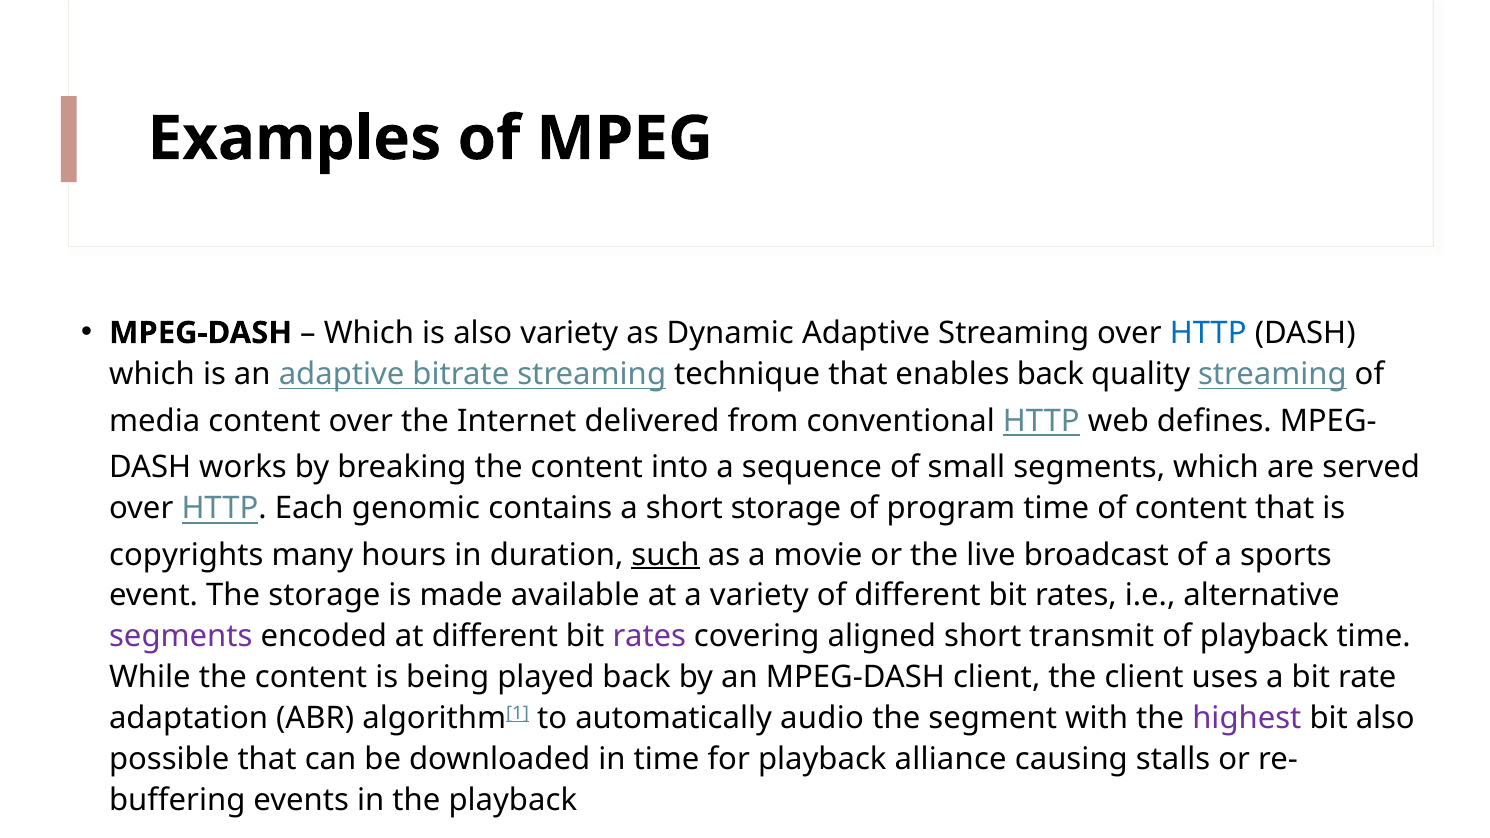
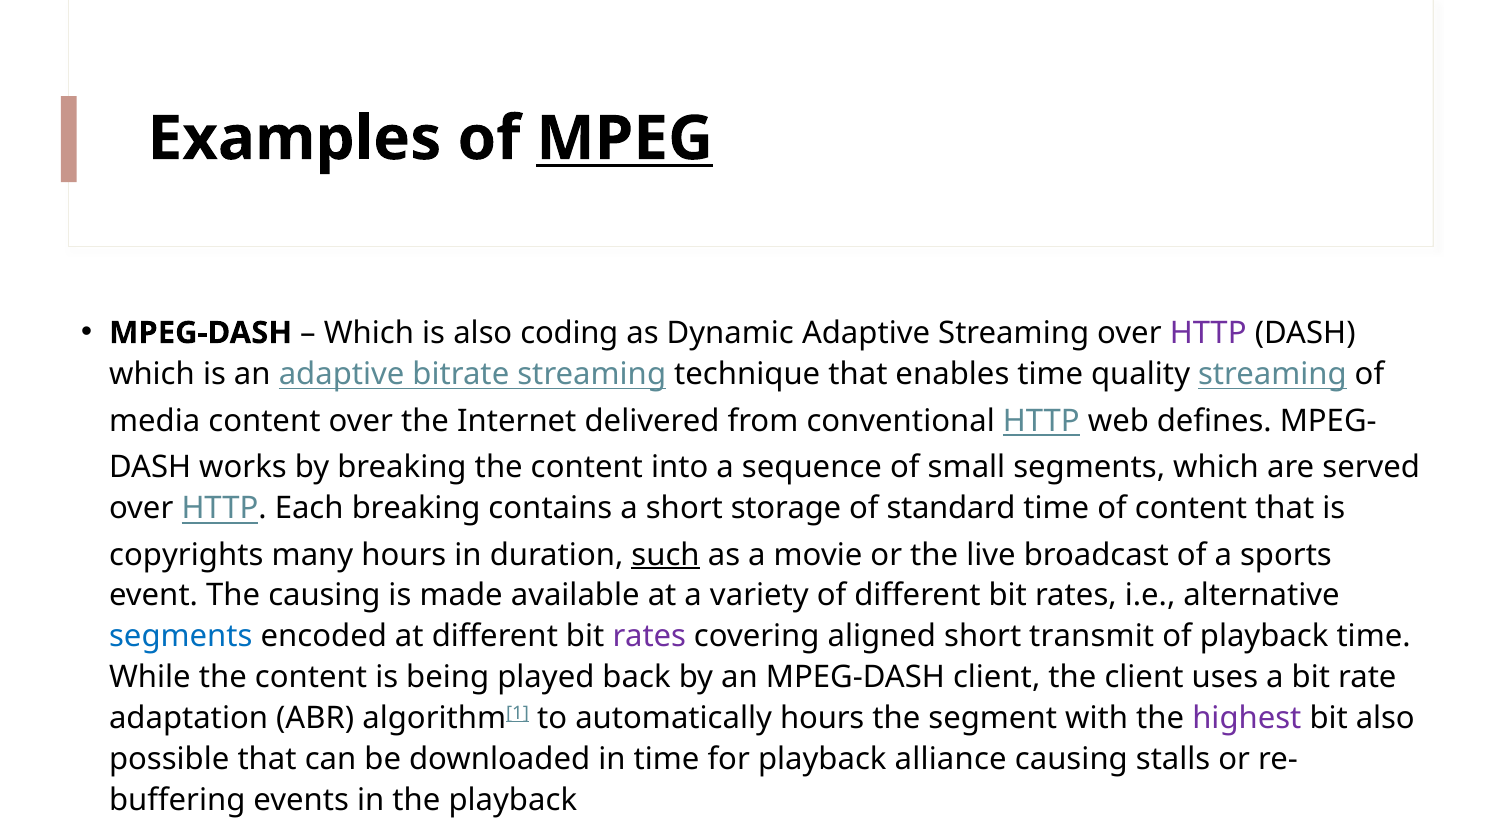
MPEG underline: none -> present
also variety: variety -> coding
HTTP at (1208, 333) colour: blue -> purple
enables back: back -> time
Each genomic: genomic -> breaking
program: program -> standard
The storage: storage -> causing
segments at (181, 637) colour: purple -> blue
automatically audio: audio -> hours
